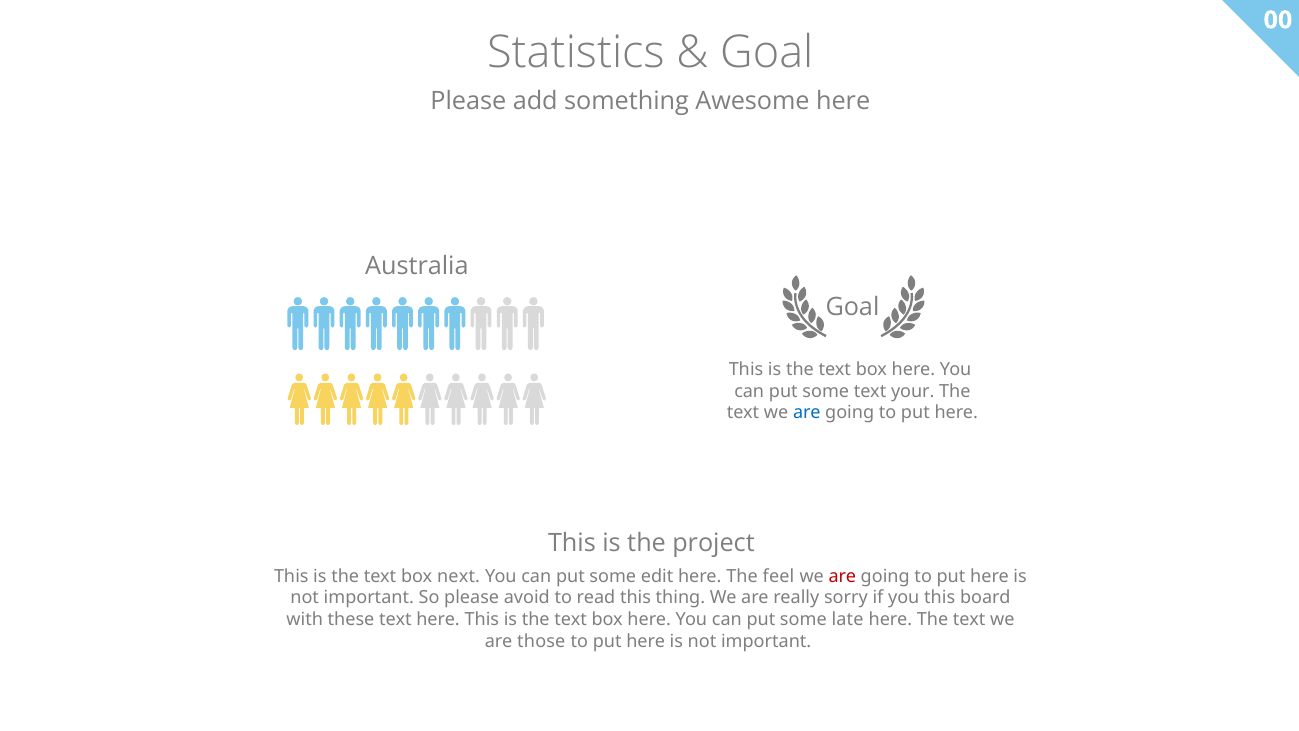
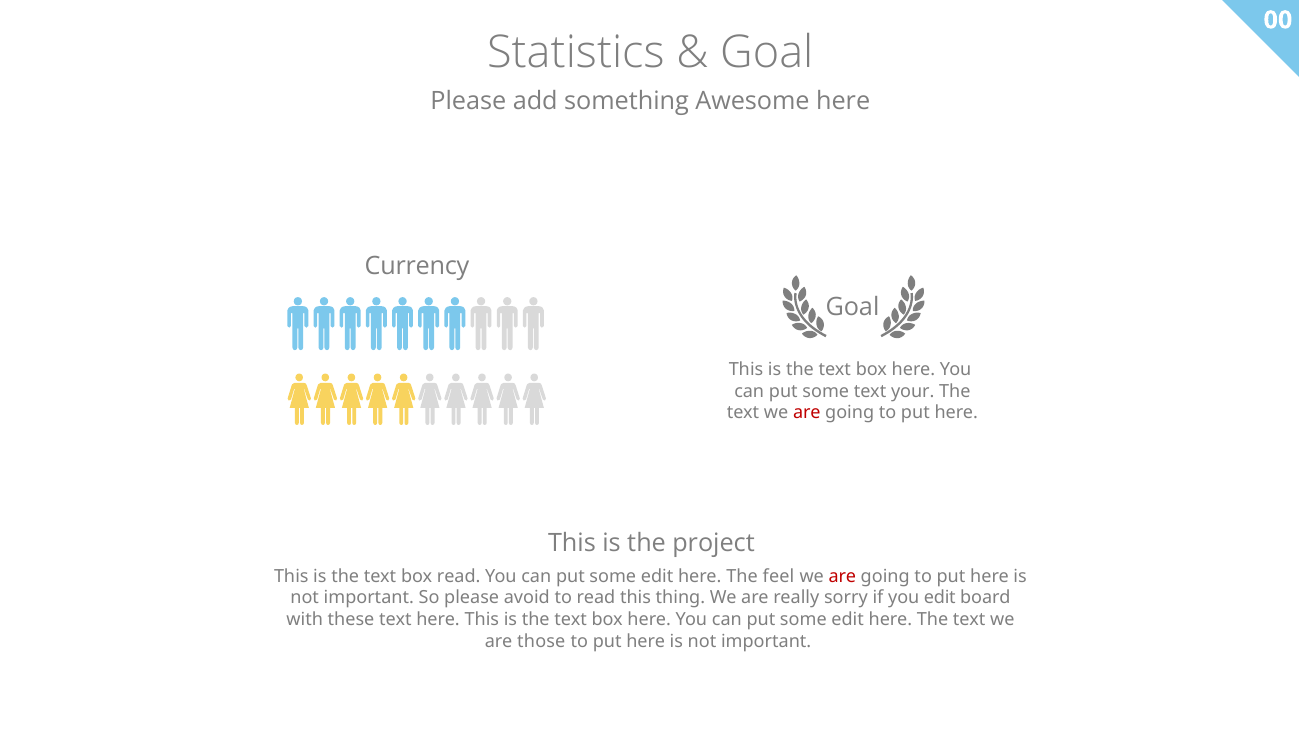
Australia: Australia -> Currency
are at (807, 413) colour: blue -> red
box next: next -> read
you this: this -> edit
late at (848, 619): late -> edit
